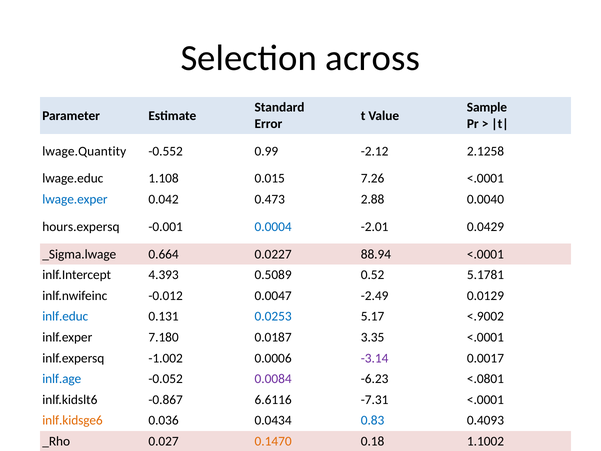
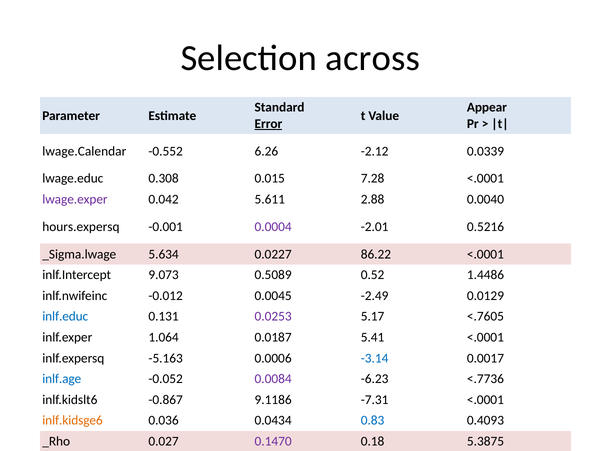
Sample: Sample -> Appear
Error underline: none -> present
lwage.Quantity: lwage.Quantity -> lwage.Calendar
0.99: 0.99 -> 6.26
2.1258: 2.1258 -> 0.0339
1.108: 1.108 -> 0.308
7.26: 7.26 -> 7.28
lwage.exper colour: blue -> purple
0.473: 0.473 -> 5.611
0.0004 colour: blue -> purple
0.0429: 0.0429 -> 0.5216
0.664: 0.664 -> 5.634
88.94: 88.94 -> 86.22
4.393: 4.393 -> 9.073
5.1781: 5.1781 -> 1.4486
0.0047: 0.0047 -> 0.0045
0.0253 colour: blue -> purple
<.9002: <.9002 -> <.7605
7.180: 7.180 -> 1.064
3.35: 3.35 -> 5.41
-1.002: -1.002 -> -5.163
-3.14 colour: purple -> blue
<.0801: <.0801 -> <.7736
6.6116: 6.6116 -> 9.1186
0.1470 colour: orange -> purple
1.1002: 1.1002 -> 5.3875
